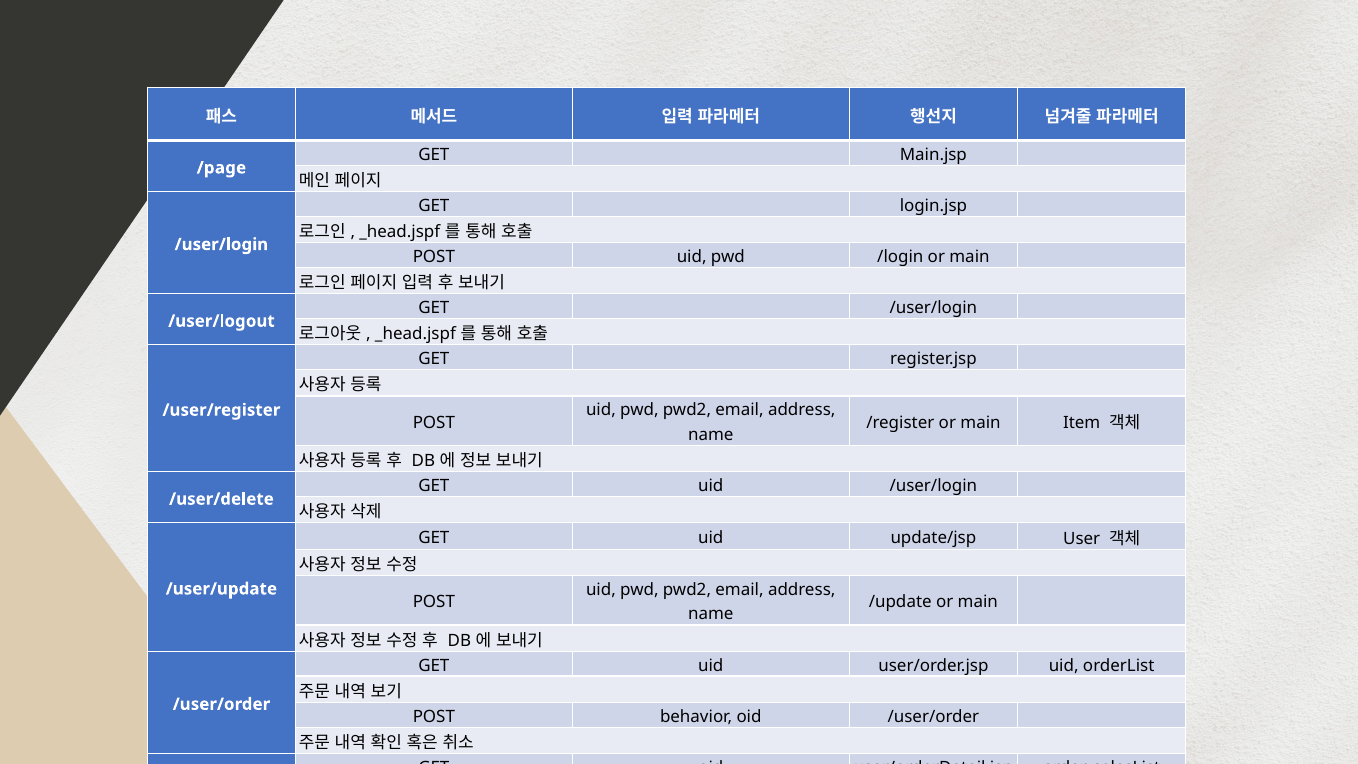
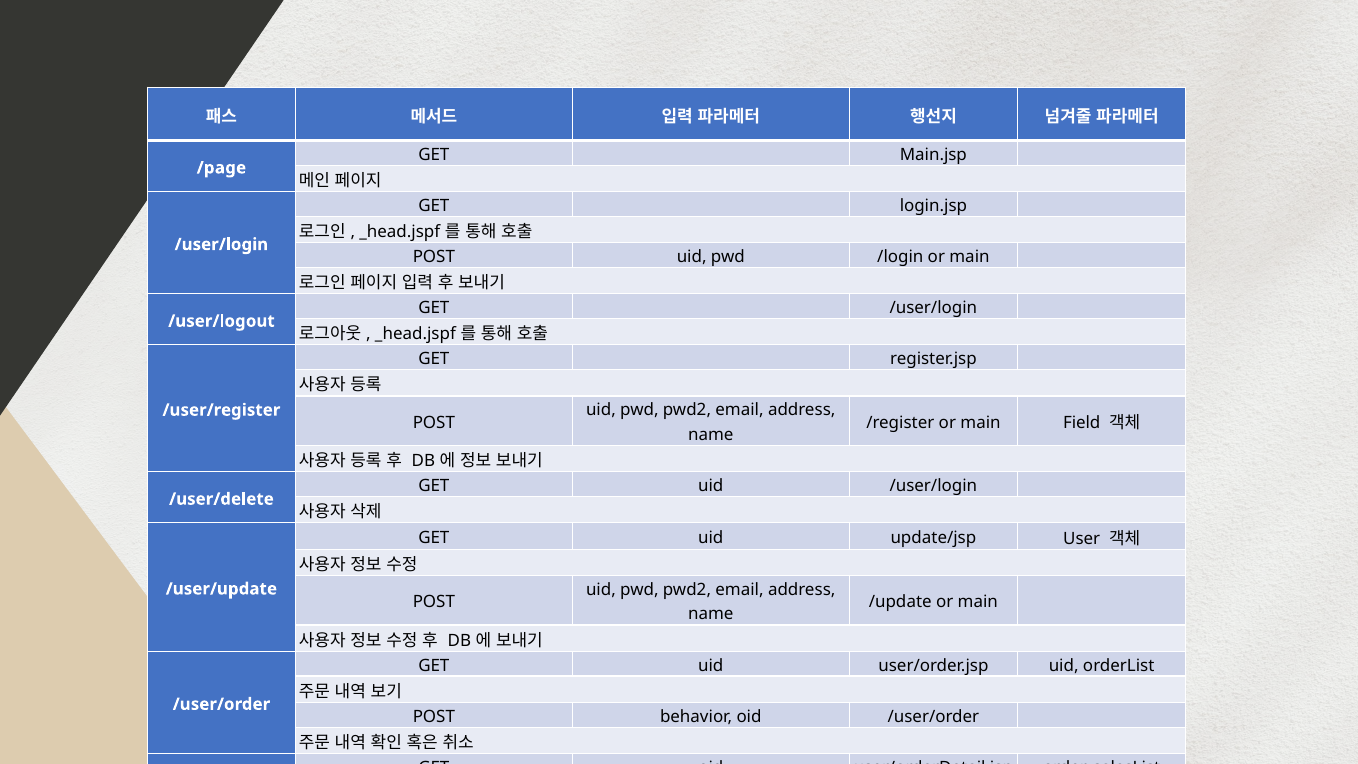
Item: Item -> Field
